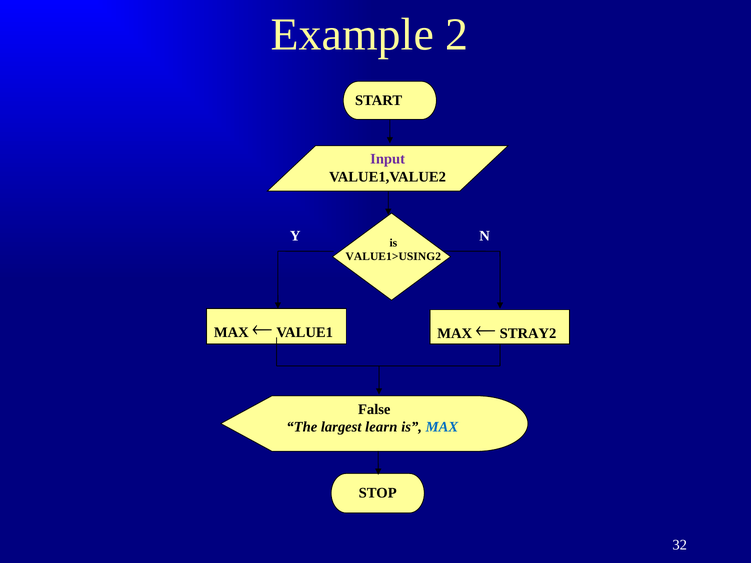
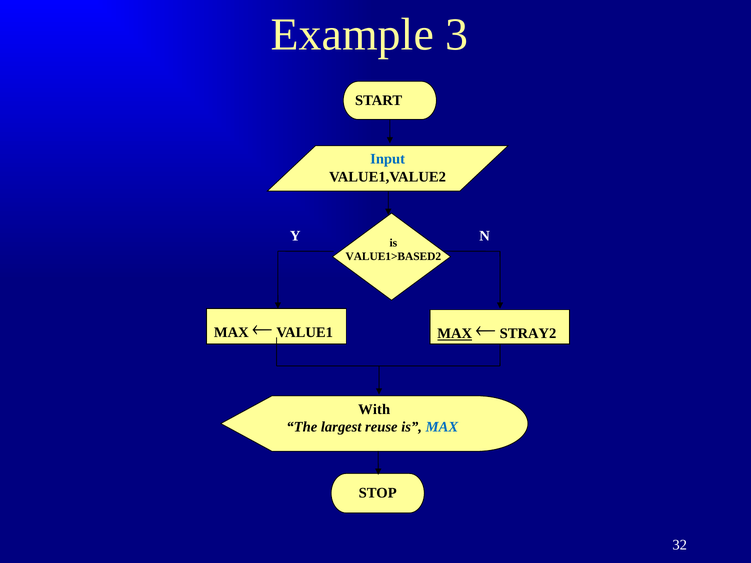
2: 2 -> 3
Input colour: purple -> blue
VALUE1>USING2: VALUE1>USING2 -> VALUE1>BASED2
MAX at (455, 334) underline: none -> present
False: False -> With
learn: learn -> reuse
